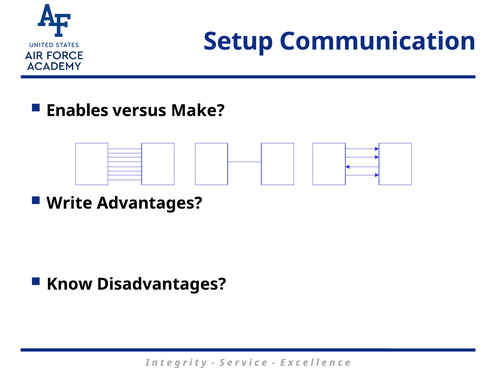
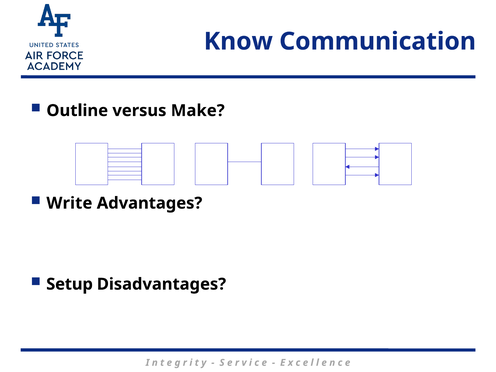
Setup: Setup -> Know
Enables: Enables -> Outline
Know: Know -> Setup
